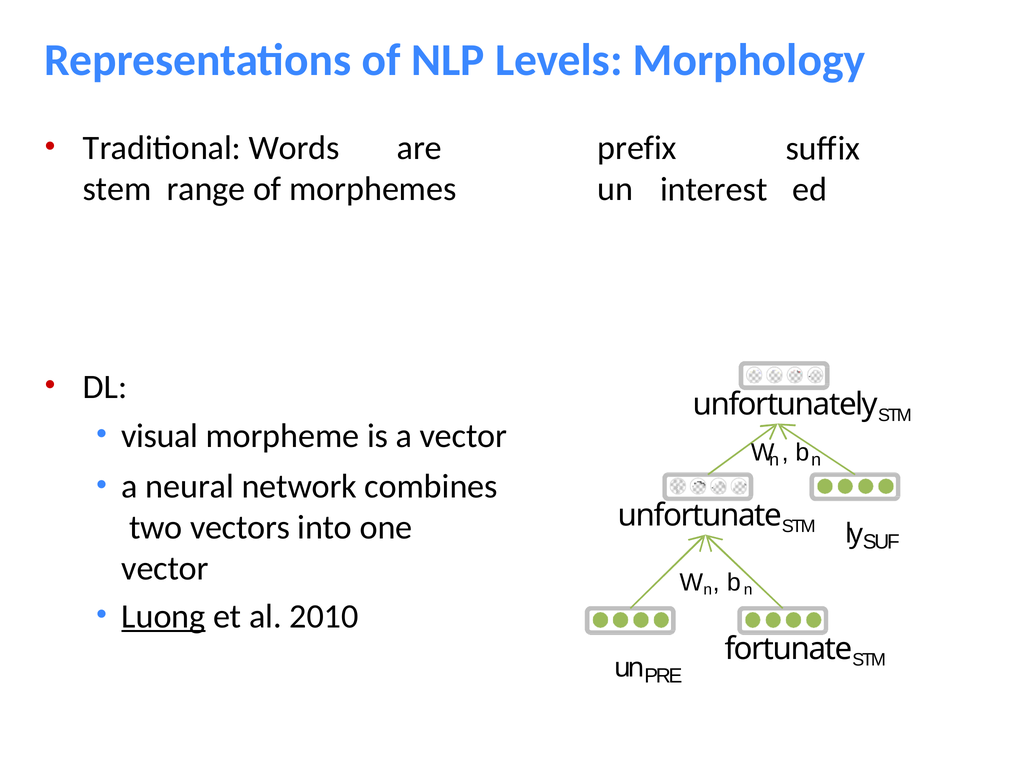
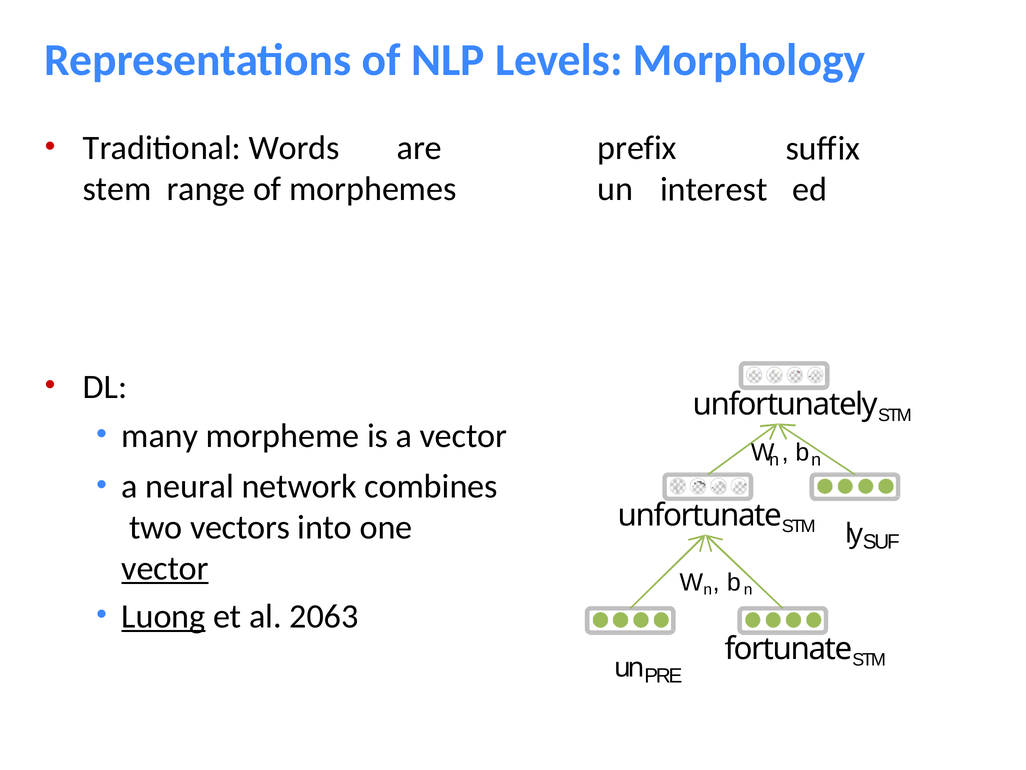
visual: visual -> many
vector at (165, 568) underline: none -> present
2010: 2010 -> 2063
